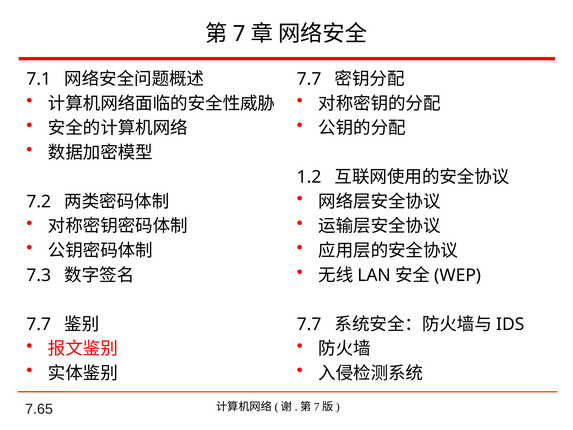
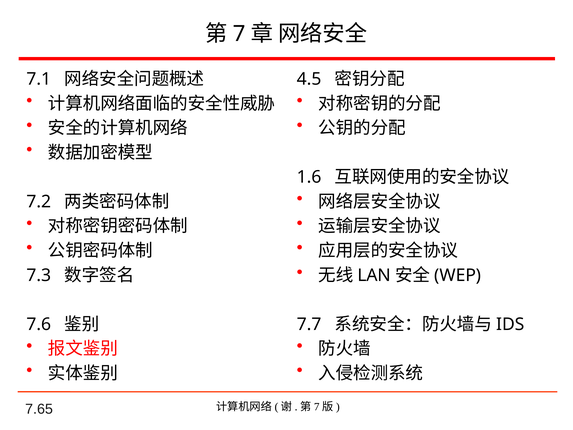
7.7 at (309, 79): 7.7 -> 4.5
1.2: 1.2 -> 1.6
7.7 at (39, 324): 7.7 -> 7.6
